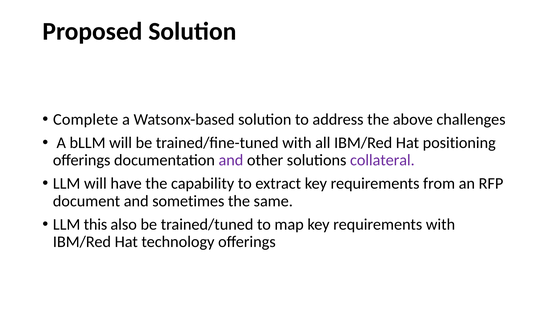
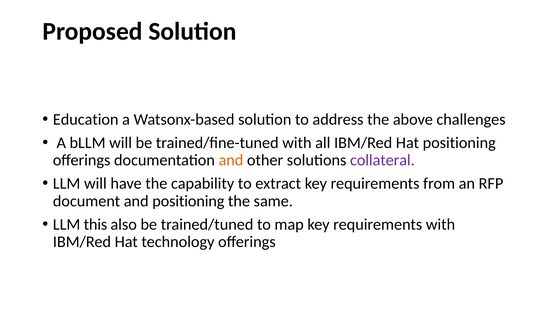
Complete: Complete -> Education
and at (231, 160) colour: purple -> orange
and sometimes: sometimes -> positioning
